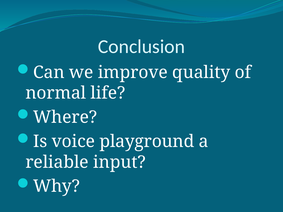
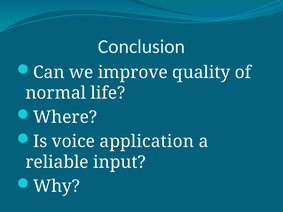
playground: playground -> application
